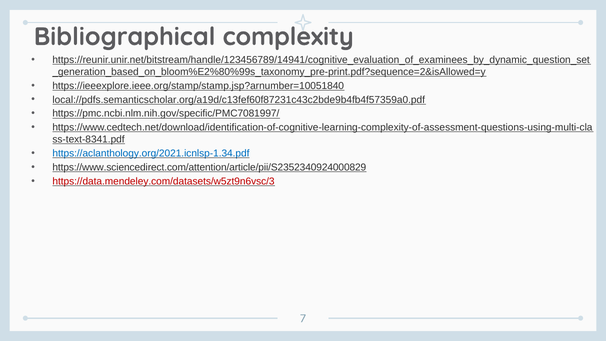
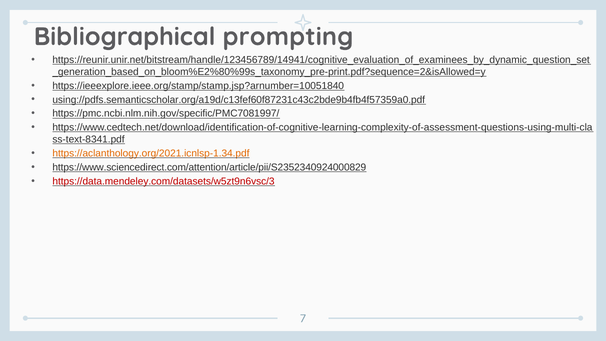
complexity: complexity -> prompting
local://pdfs.semanticscholar.org/a19d/c13fef60f87231c43c2bde9b4fb4f57359a0.pdf: local://pdfs.semanticscholar.org/a19d/c13fef60f87231c43c2bde9b4fb4f57359a0.pdf -> using://pdfs.semanticscholar.org/a19d/c13fef60f87231c43c2bde9b4fb4f57359a0.pdf
https://aclanthology.org/2021.icnlsp-1.34.pdf colour: blue -> orange
